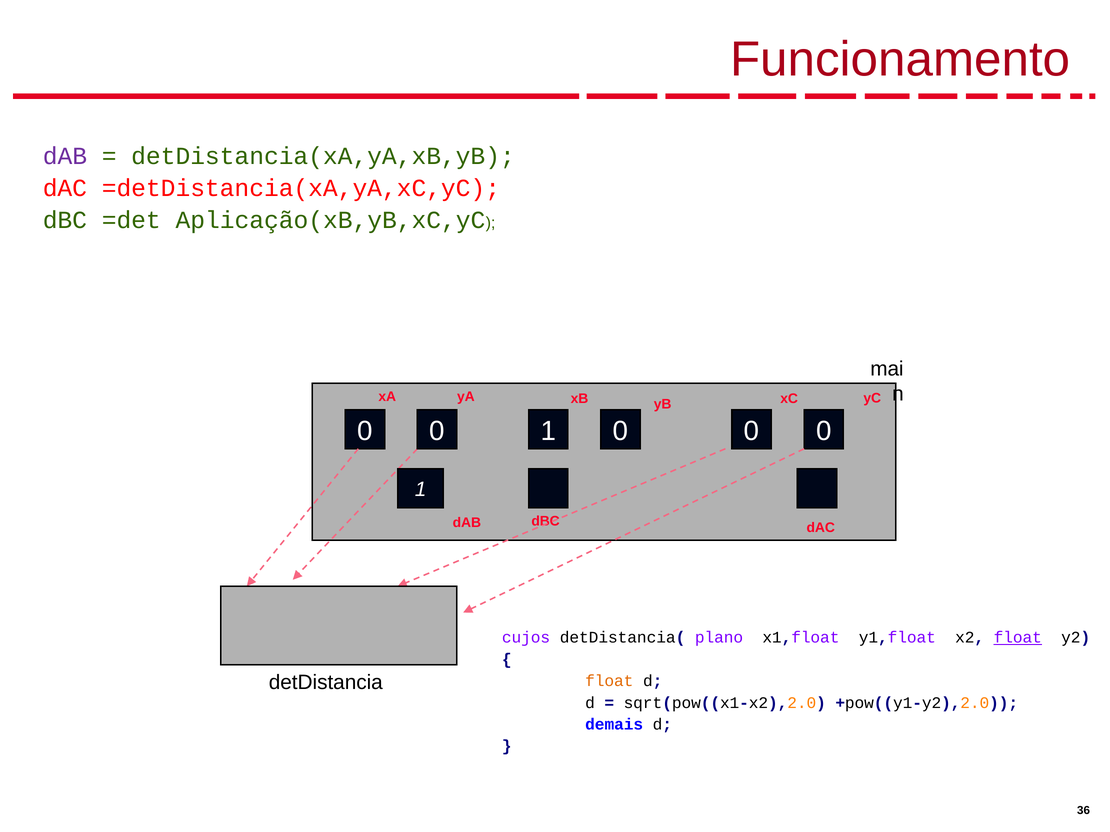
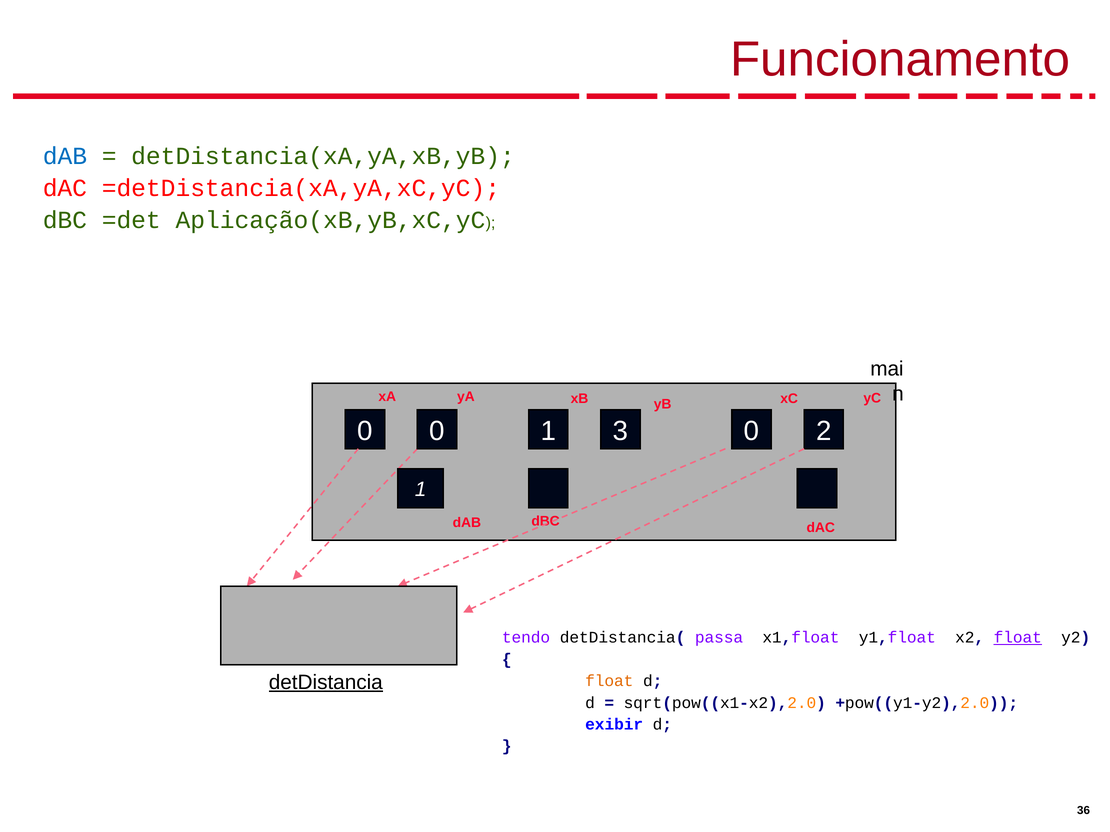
dAB at (65, 156) colour: purple -> blue
1 0: 0 -> 3
0 at (824, 431): 0 -> 2
cujos: cujos -> tendo
plano: plano -> passa
detDistancia underline: none -> present
demais: demais -> exibir
